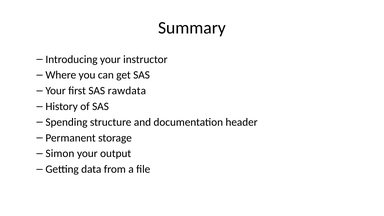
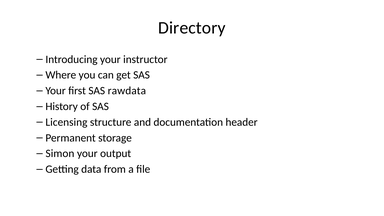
Summary: Summary -> Directory
Spending: Spending -> Licensing
